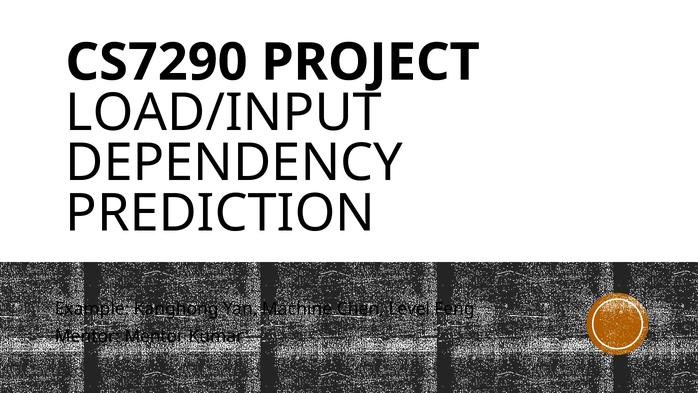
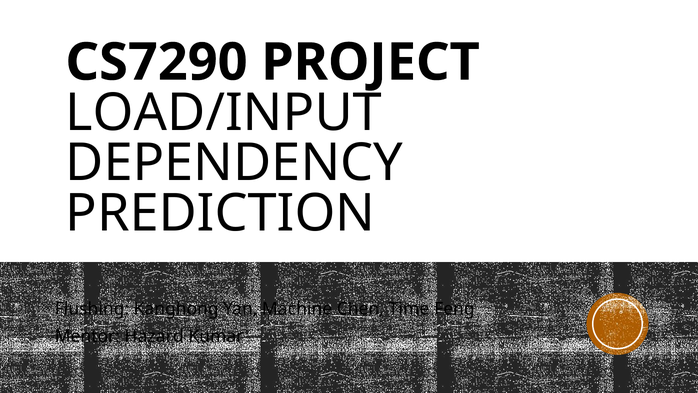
Example: Example -> Flushing
Level: Level -> Time
Mentor Mentor: Mentor -> Hazard
